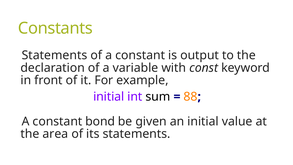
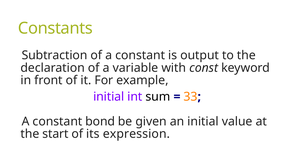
Statements at (54, 55): Statements -> Subtraction
88: 88 -> 33
area: area -> start
its statements: statements -> expression
